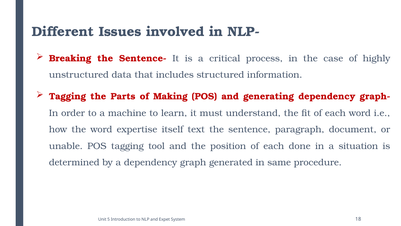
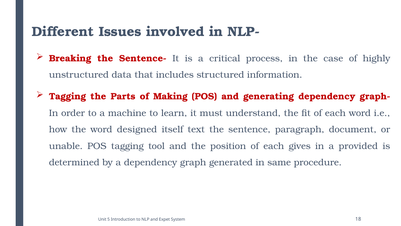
expertise: expertise -> designed
done: done -> gives
situation: situation -> provided
